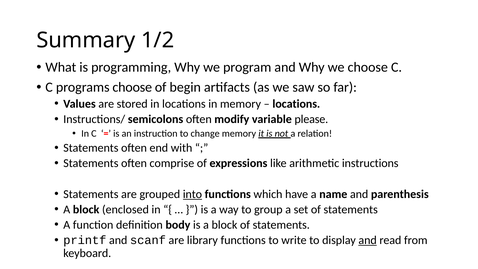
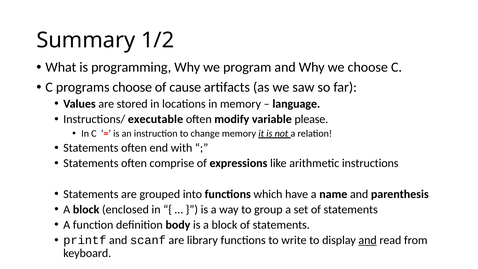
begin: begin -> cause
locations at (296, 104): locations -> language
semicolons: semicolons -> executable
into underline: present -> none
